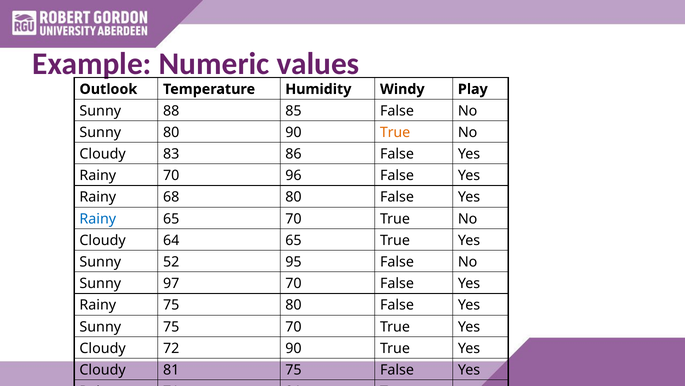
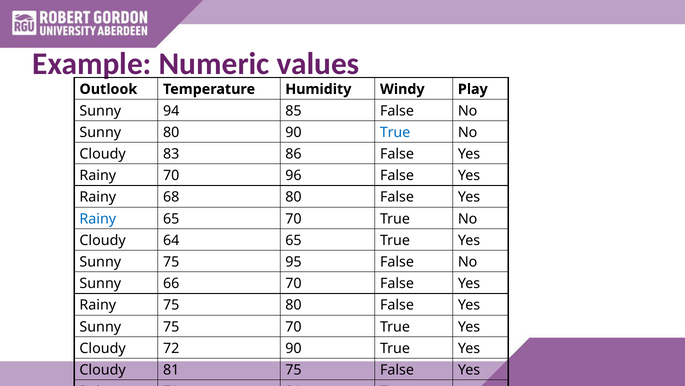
88: 88 -> 94
True at (395, 132) colour: orange -> blue
52 at (171, 262): 52 -> 75
97: 97 -> 66
